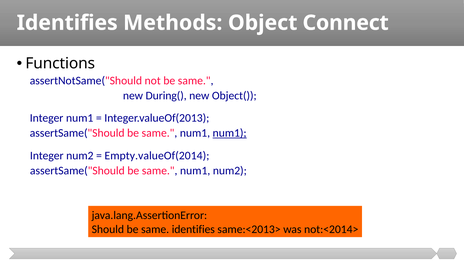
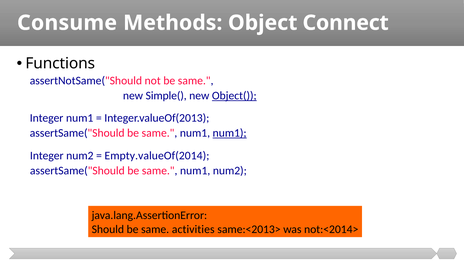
Identifies at (67, 23): Identifies -> Consume
During(: During( -> Simple(
Object( underline: none -> present
same identifies: identifies -> activities
